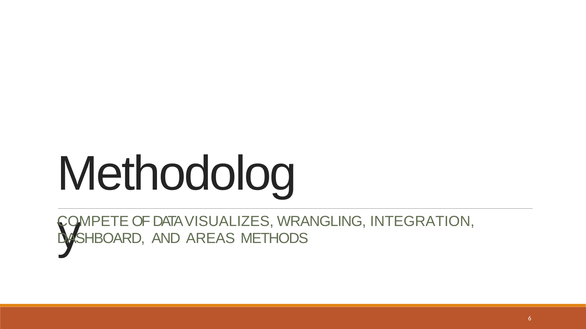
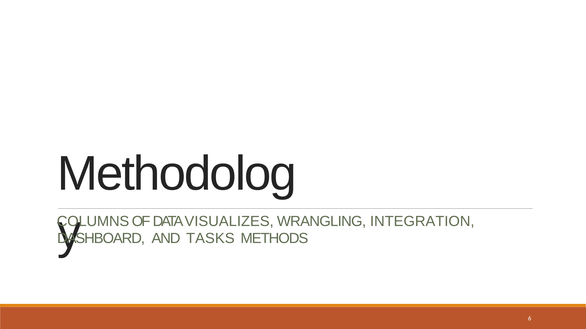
COMPETE: COMPETE -> COLUMNS
AREAS: AREAS -> TASKS
